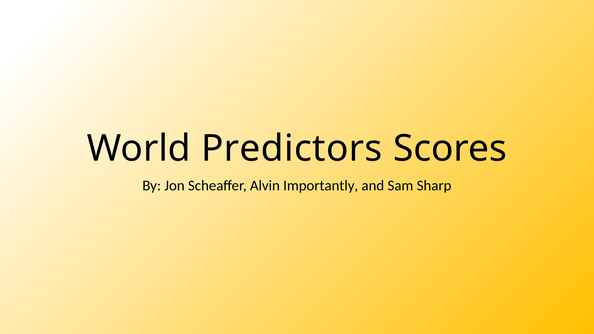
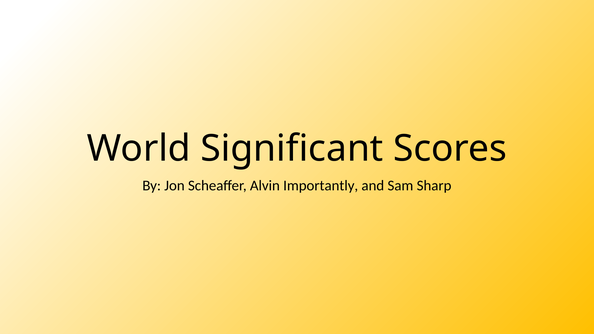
Predictors: Predictors -> Significant
